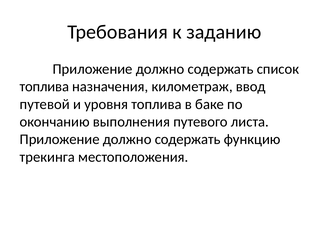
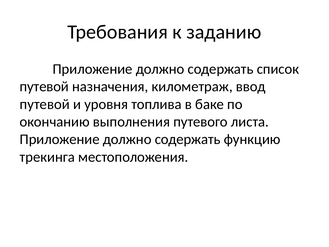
топлива at (44, 87): топлива -> путевой
